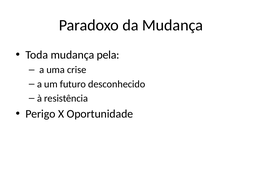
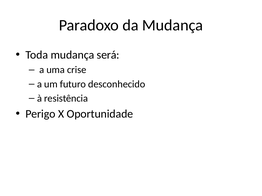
pela: pela -> será
